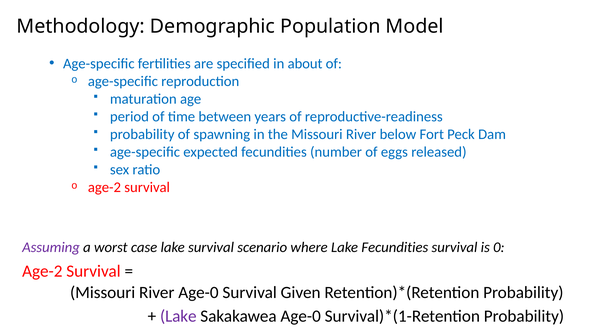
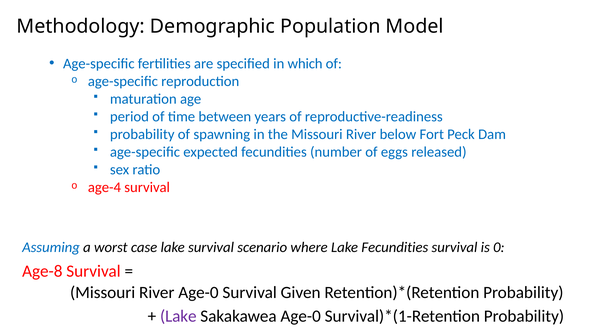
about: about -> which
age-2 at (104, 187): age-2 -> age-4
Assuming colour: purple -> blue
Age-2 at (42, 271): Age-2 -> Age-8
